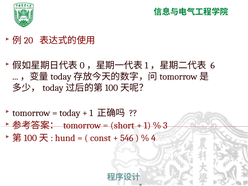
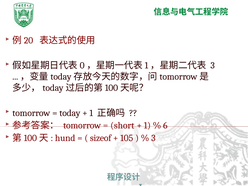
6 at (213, 66): 6 -> 3
3: 3 -> 6
const: const -> sizeof
546: 546 -> 105
4 at (153, 138): 4 -> 3
